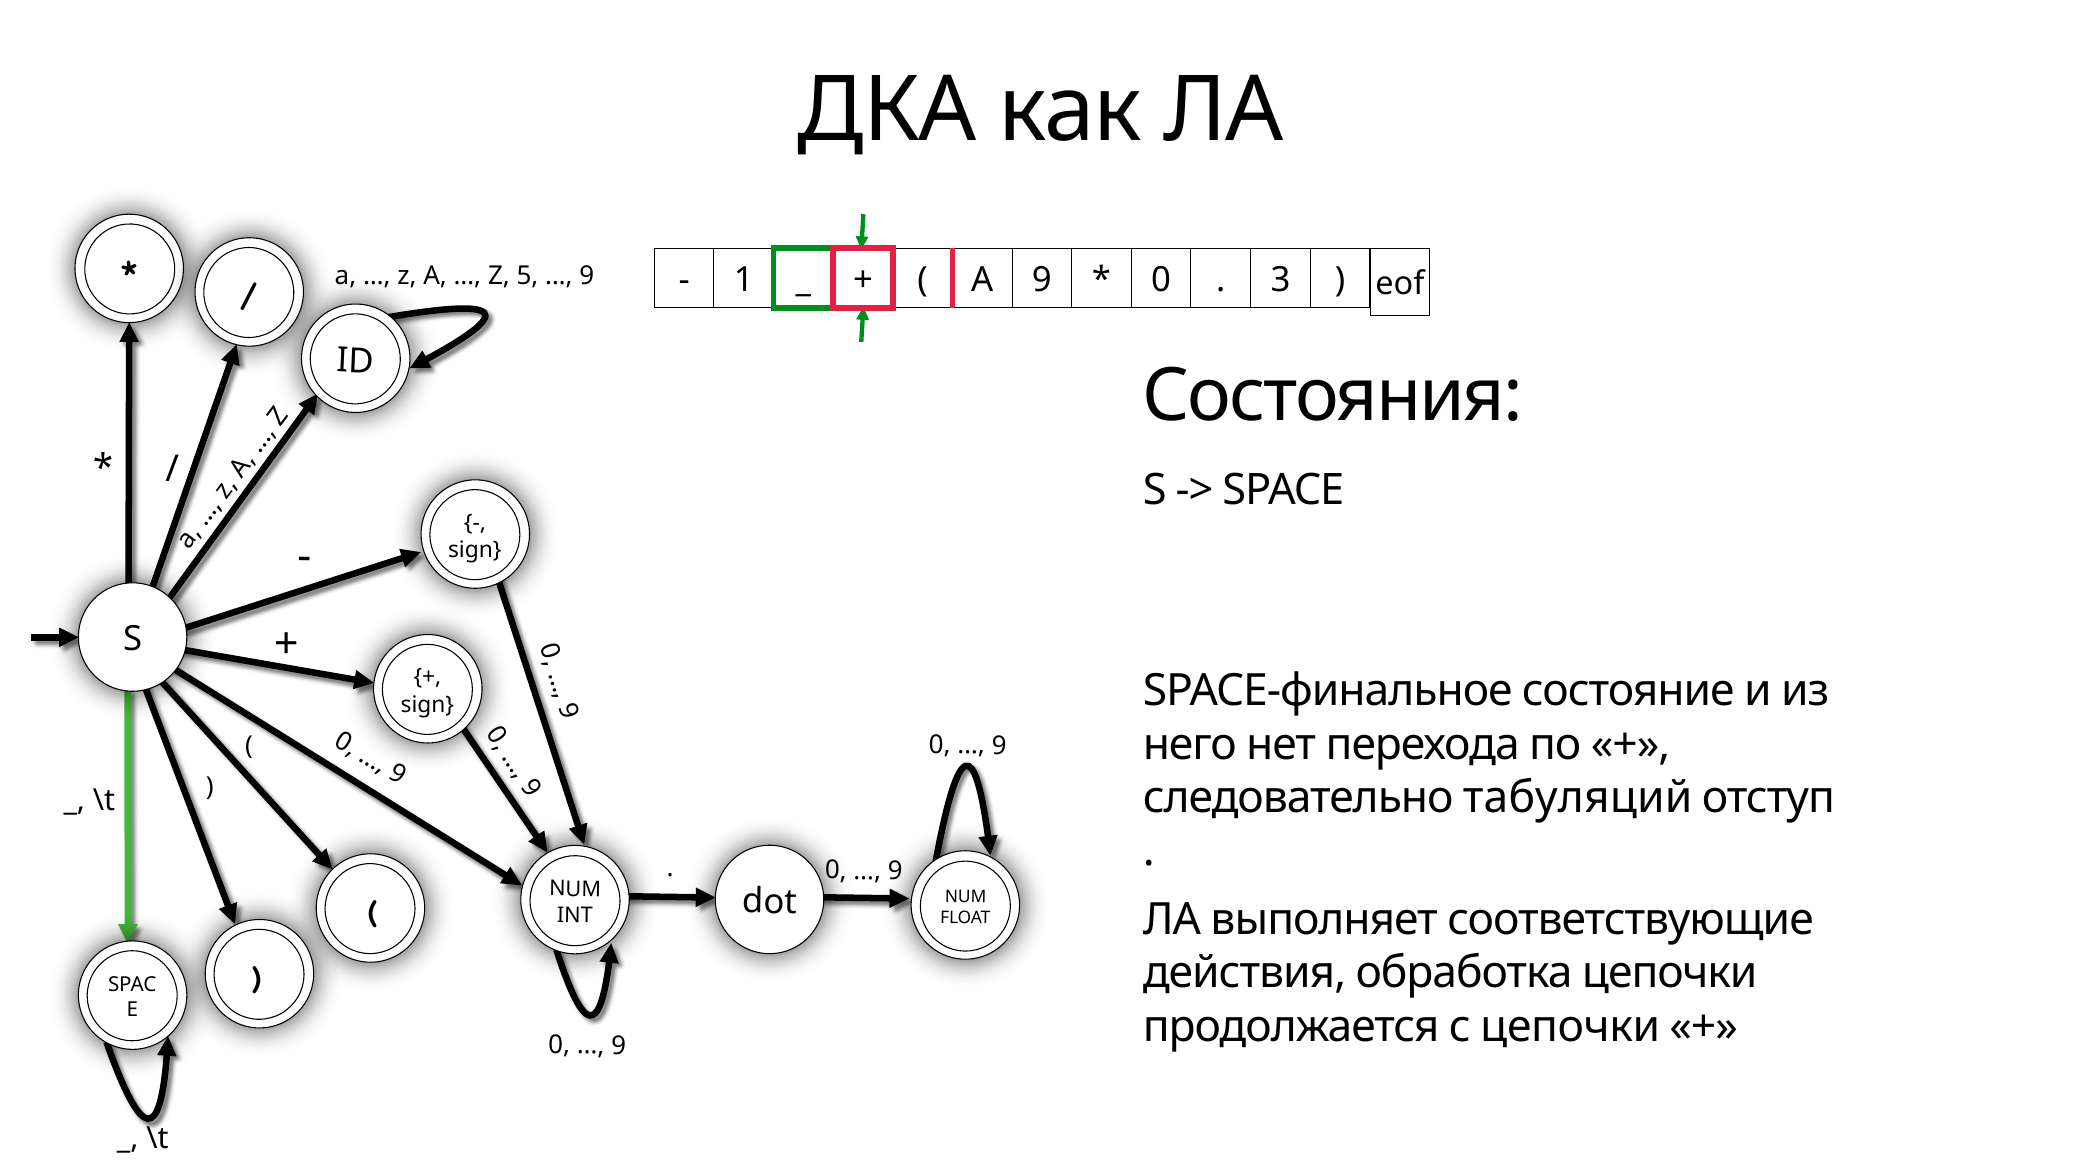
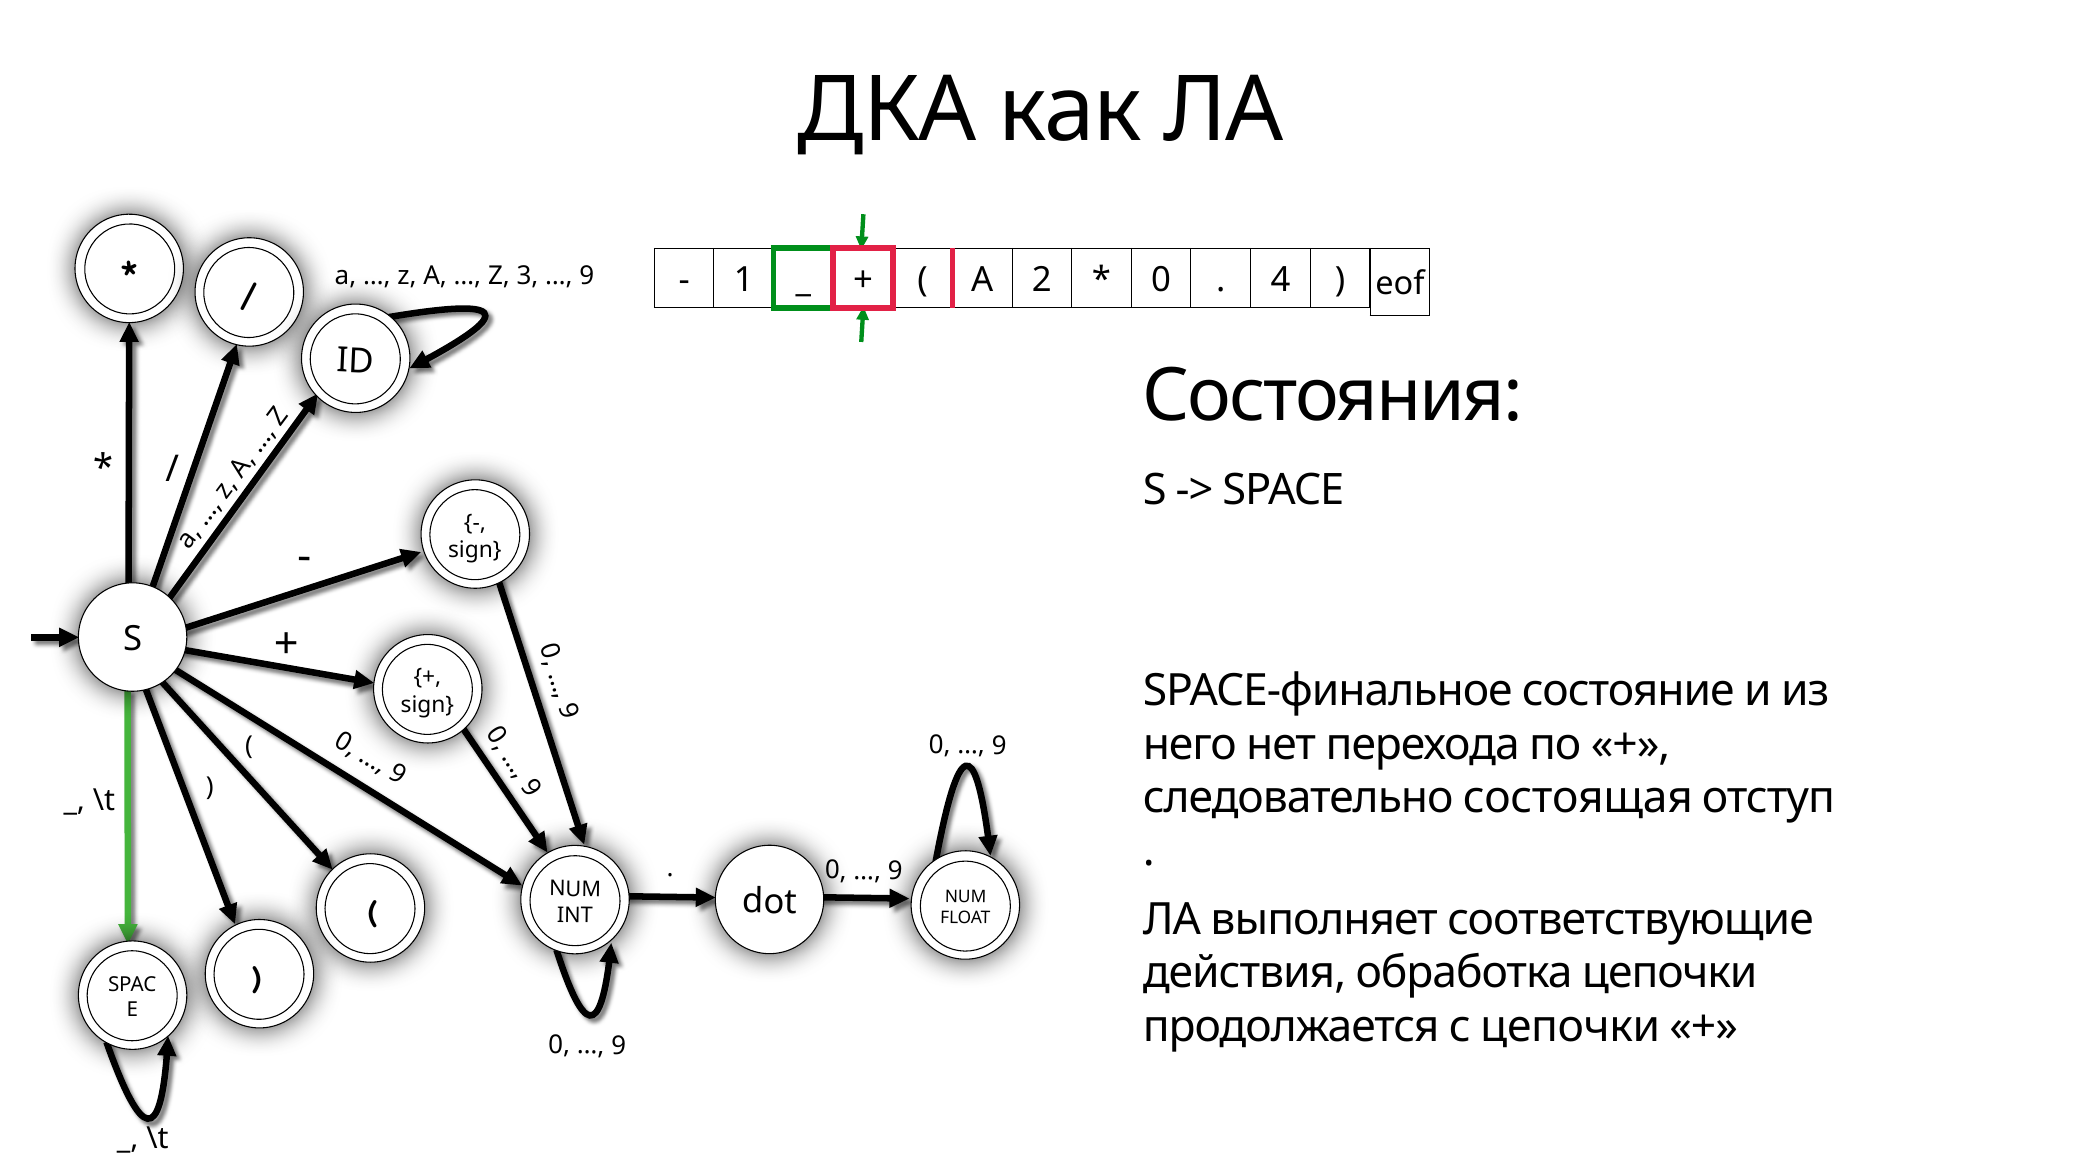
5: 5 -> 3
A 9: 9 -> 2
3: 3 -> 4
табуляций: табуляций -> состоящая
